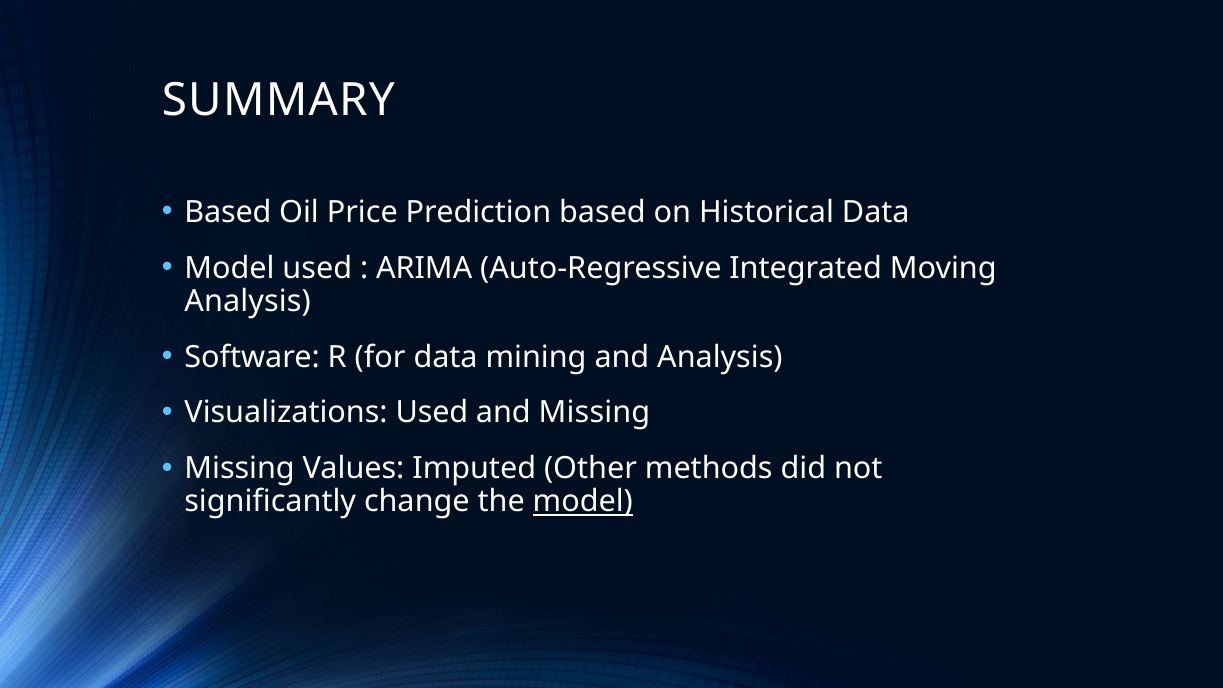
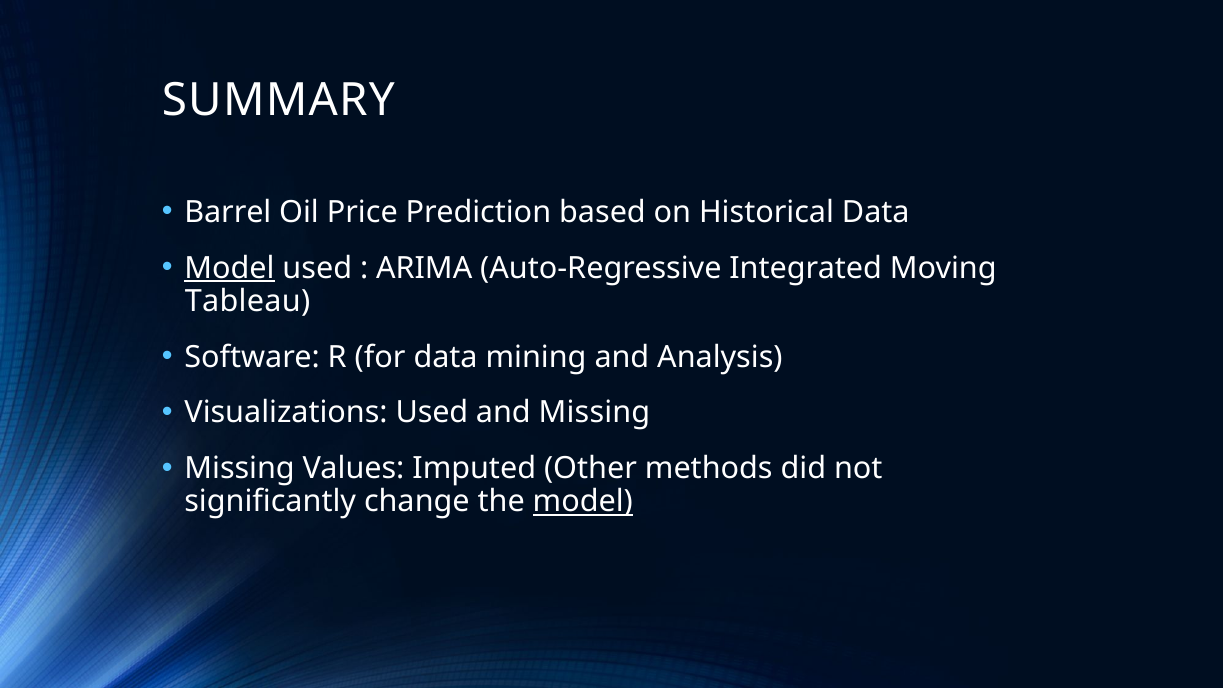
Based at (228, 212): Based -> Barrel
Model at (229, 268) underline: none -> present
Analysis at (248, 301): Analysis -> Tableau
